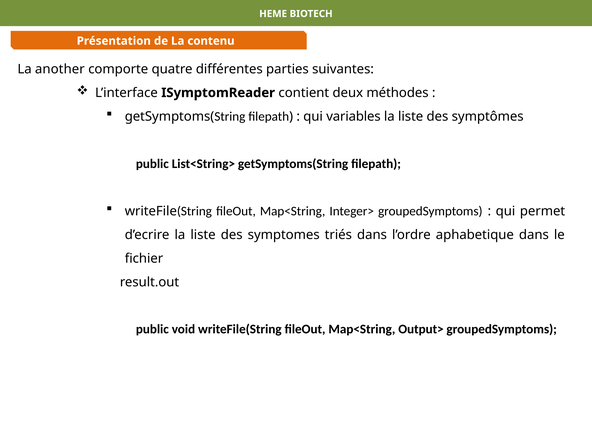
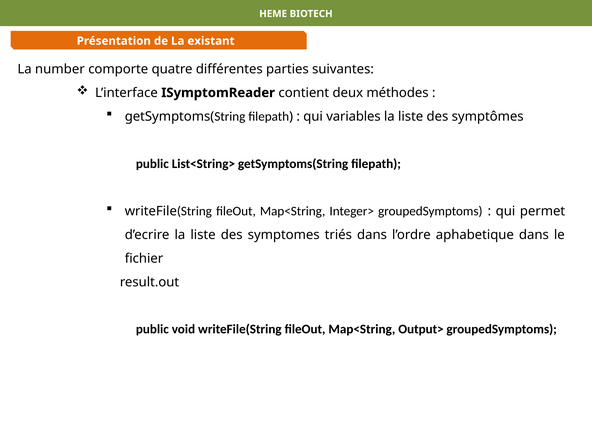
contenu: contenu -> existant
another: another -> number
